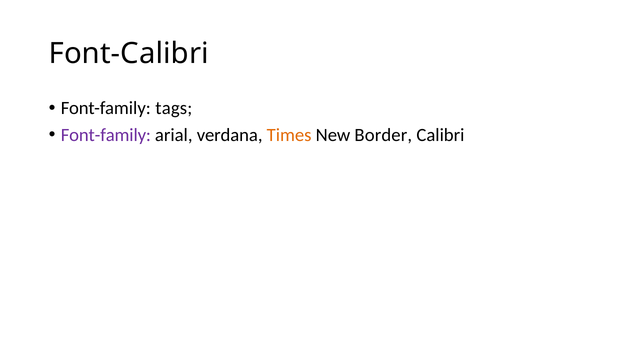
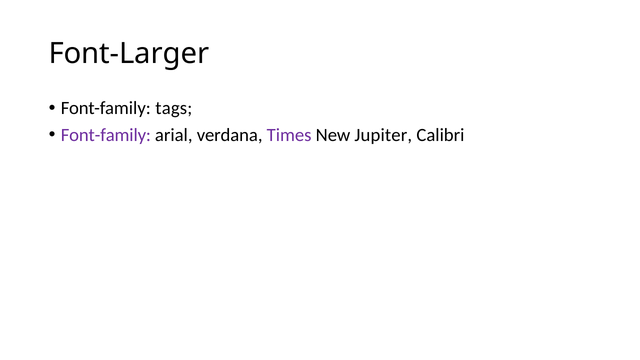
Font-Calibri: Font-Calibri -> Font-Larger
Times colour: orange -> purple
Border: Border -> Jupiter
